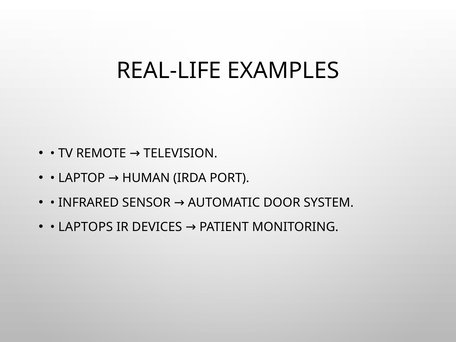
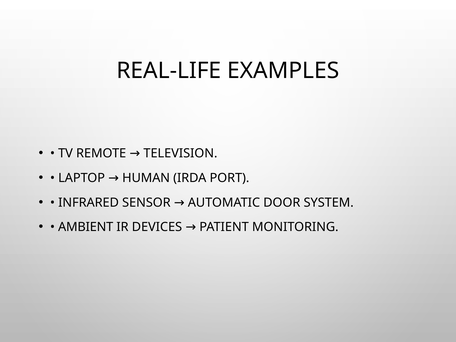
LAPTOPS: LAPTOPS -> AMBIENT
